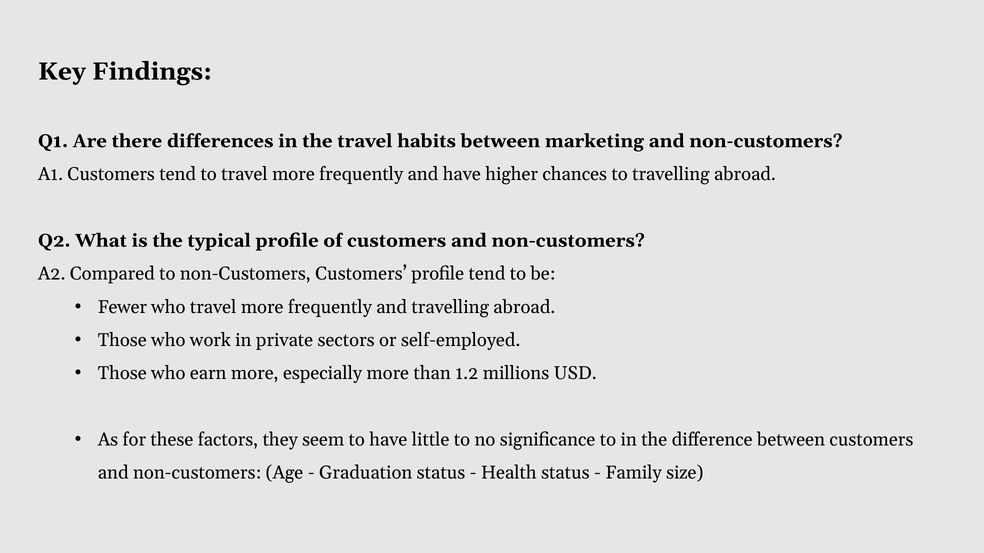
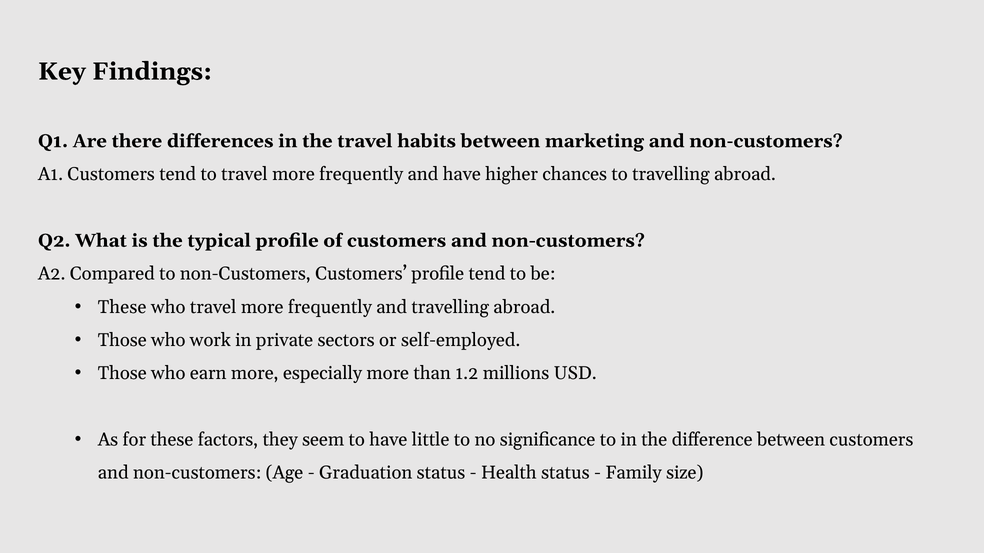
Fewer at (122, 307): Fewer -> These
